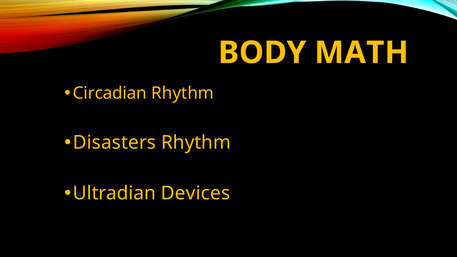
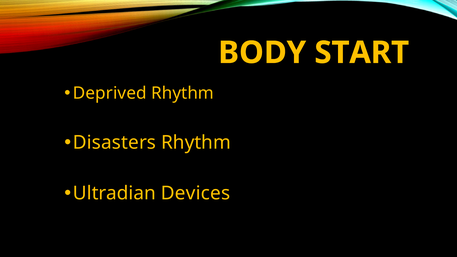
MATH: MATH -> START
Circadian: Circadian -> Deprived
